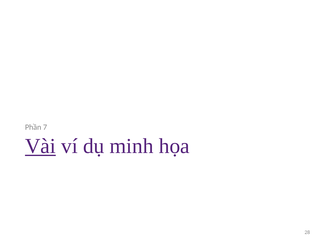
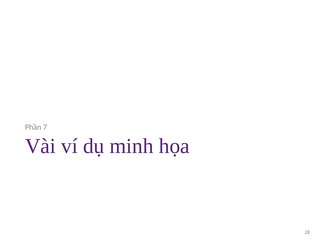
Vài underline: present -> none
